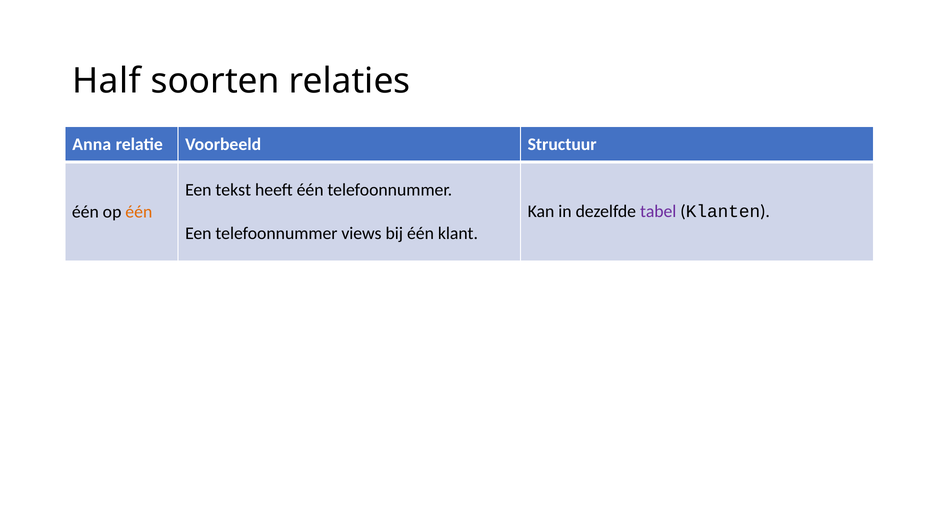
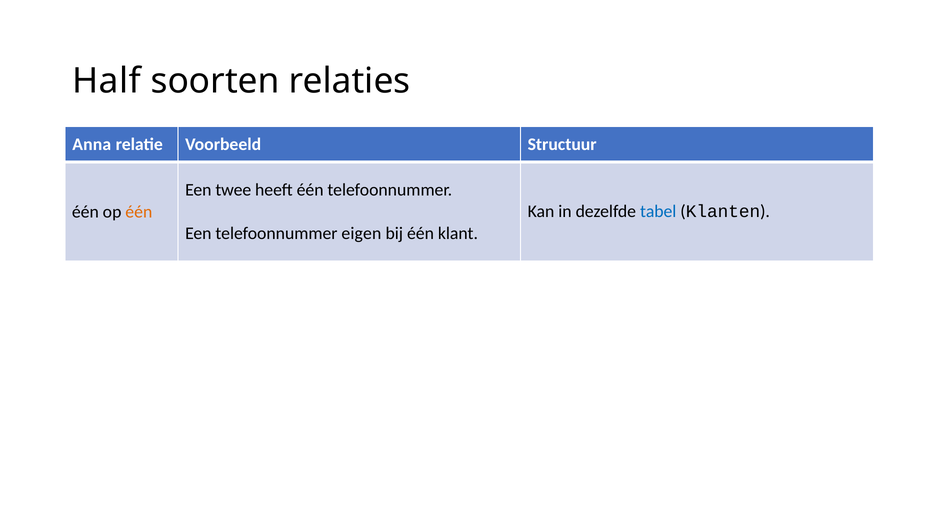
tekst: tekst -> twee
tabel colour: purple -> blue
views: views -> eigen
